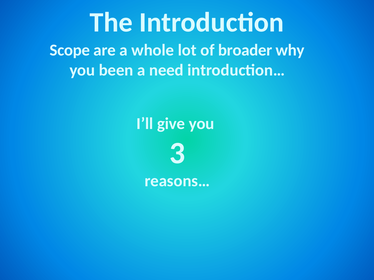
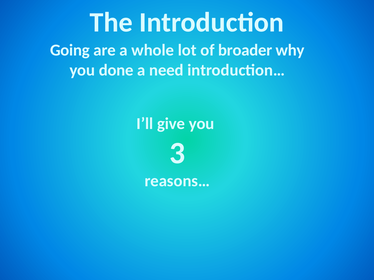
Scope: Scope -> Going
been: been -> done
